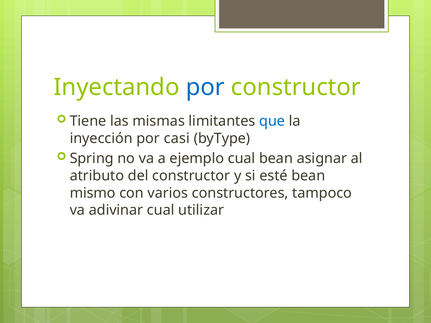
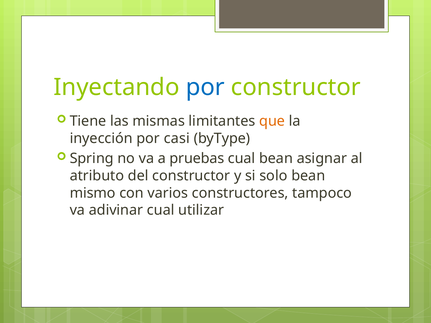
que colour: blue -> orange
ejemplo: ejemplo -> pruebas
esté: esté -> solo
